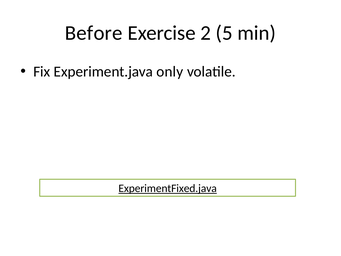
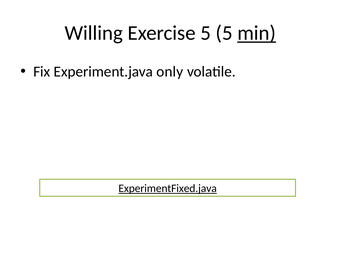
Before: Before -> Willing
Exercise 2: 2 -> 5
min underline: none -> present
